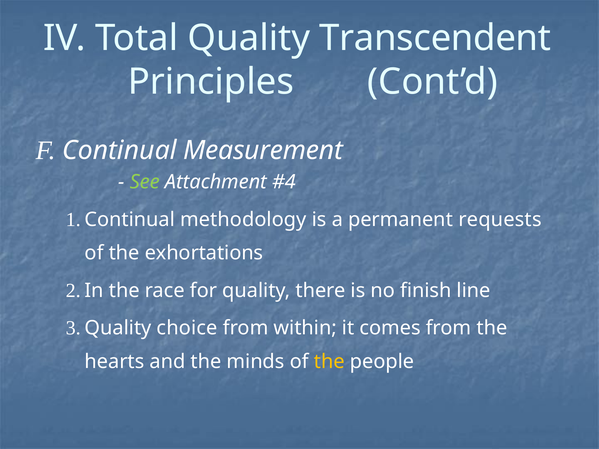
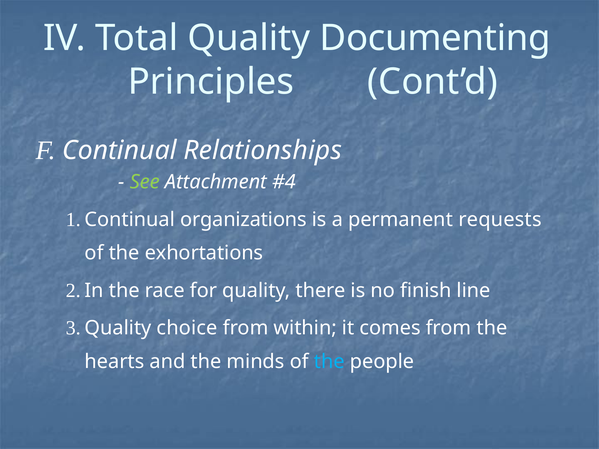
Transcendent: Transcendent -> Documenting
Measurement: Measurement -> Relationships
methodology: methodology -> organizations
the at (329, 362) colour: yellow -> light blue
